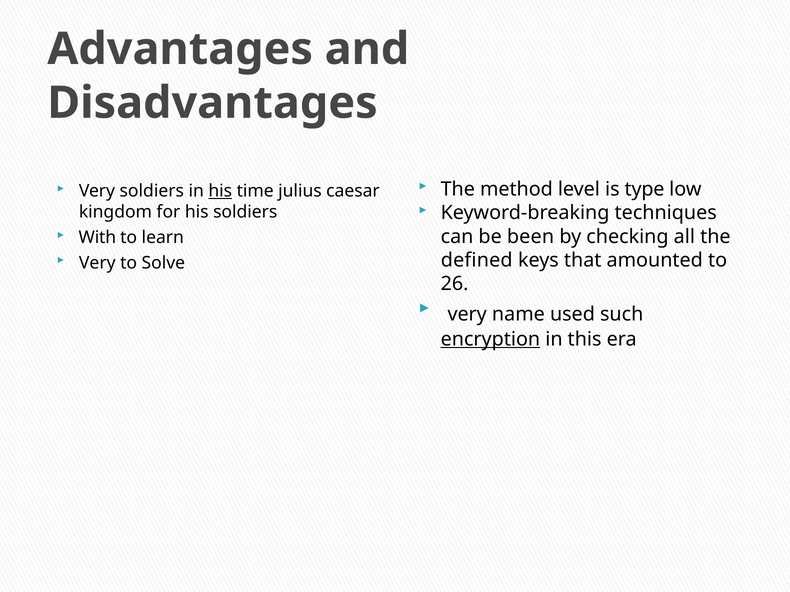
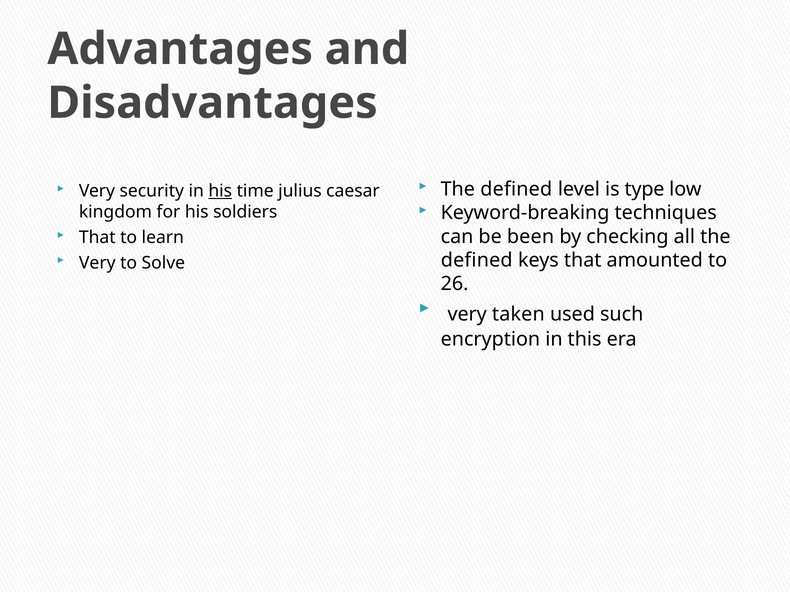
method at (516, 189): method -> defined
Very soldiers: soldiers -> security
With at (97, 238): With -> That
name: name -> taken
encryption underline: present -> none
